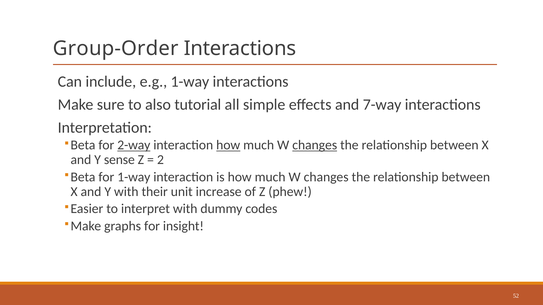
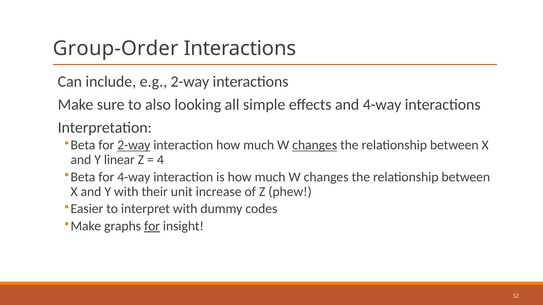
e.g 1-way: 1-way -> 2-way
tutorial: tutorial -> looking
and 7-way: 7-way -> 4-way
how at (228, 145) underline: present -> none
sense: sense -> linear
2: 2 -> 4
for 1-way: 1-way -> 4-way
for at (152, 226) underline: none -> present
